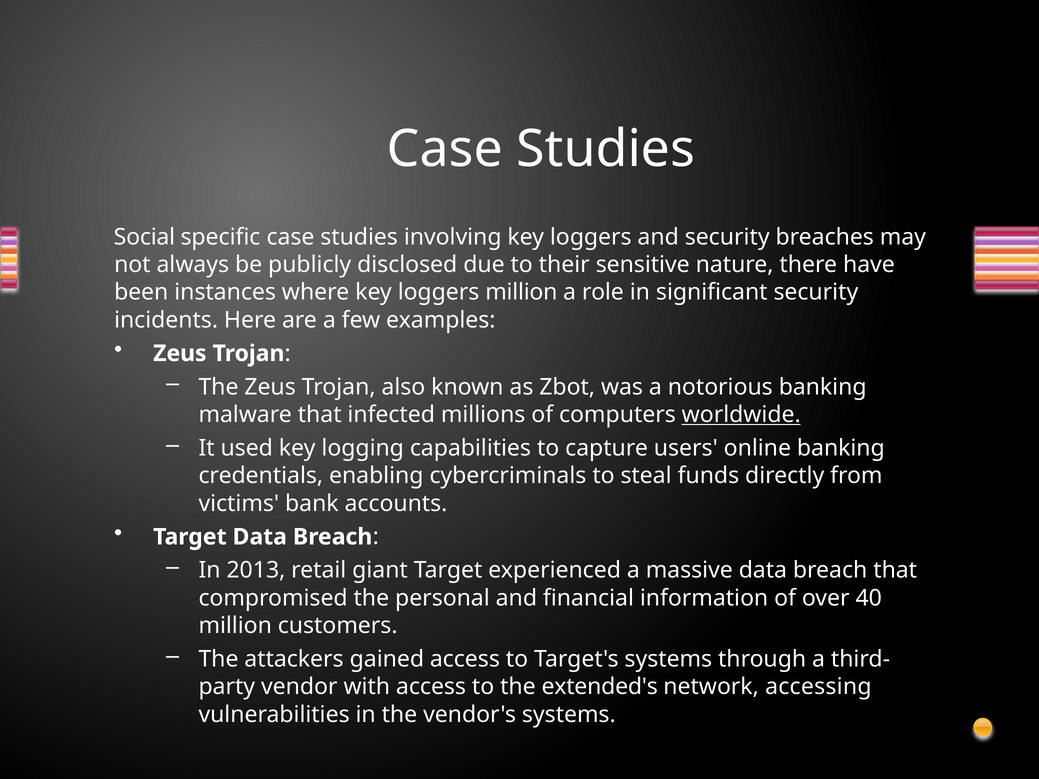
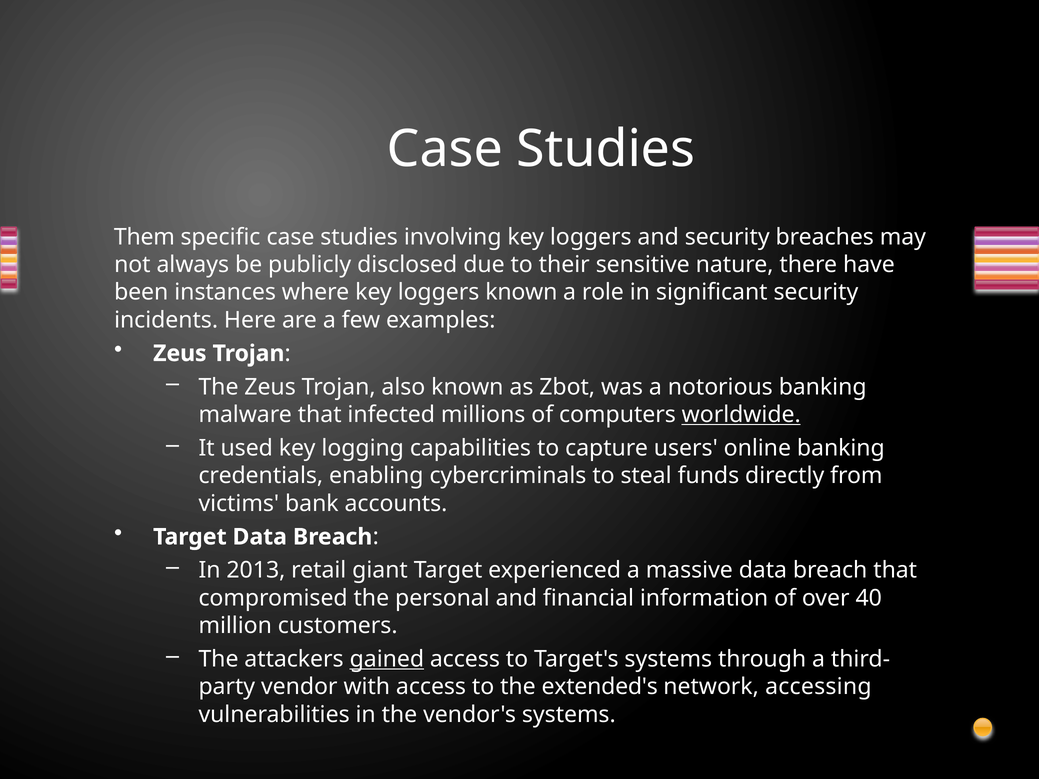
Social: Social -> Them
loggers million: million -> known
gained underline: none -> present
